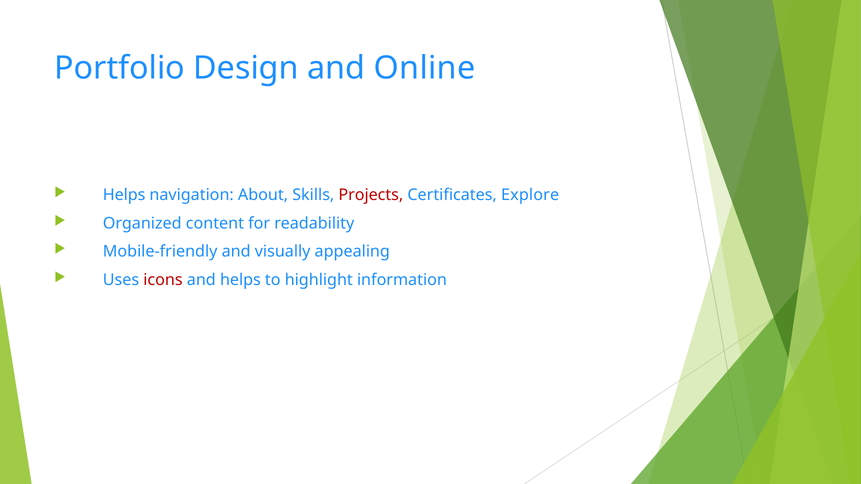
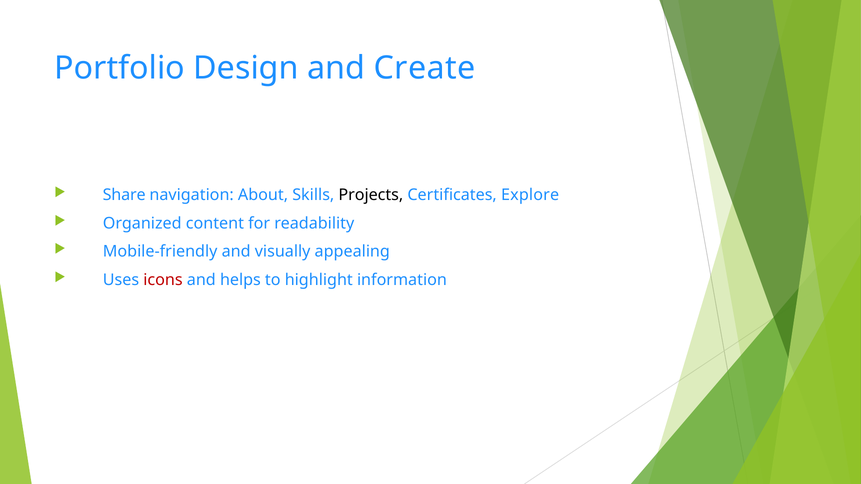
Online: Online -> Create
Helps at (124, 195): Helps -> Share
Projects colour: red -> black
